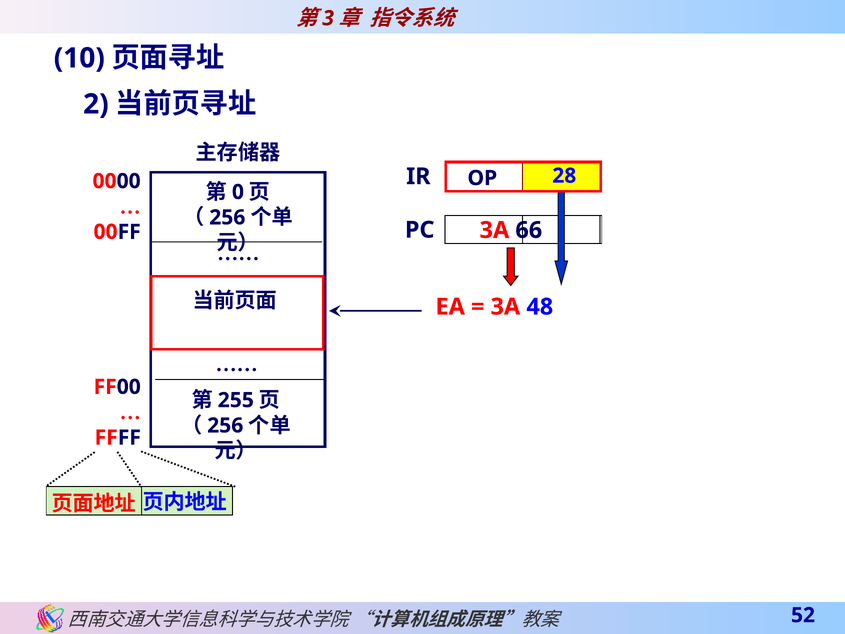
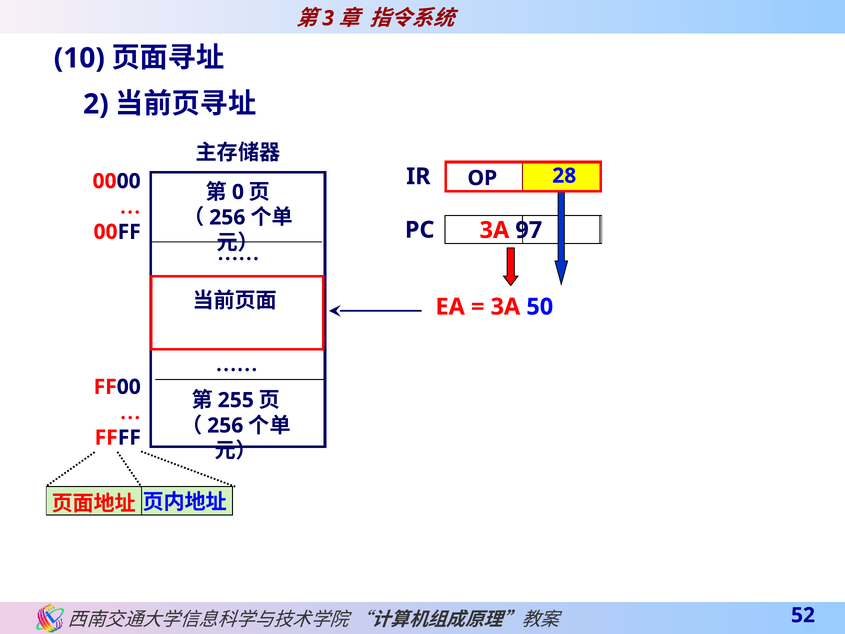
66: 66 -> 97
48: 48 -> 50
